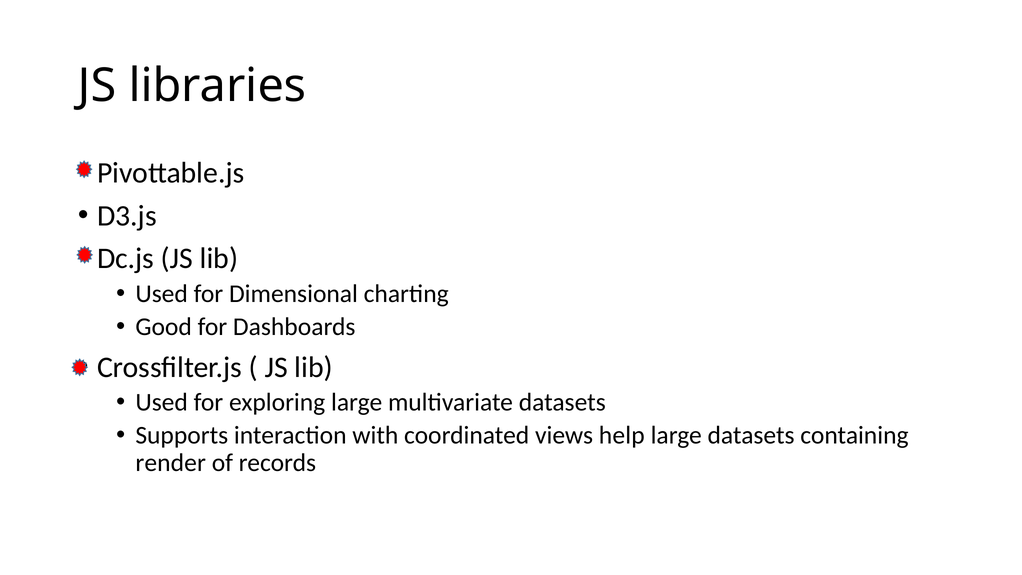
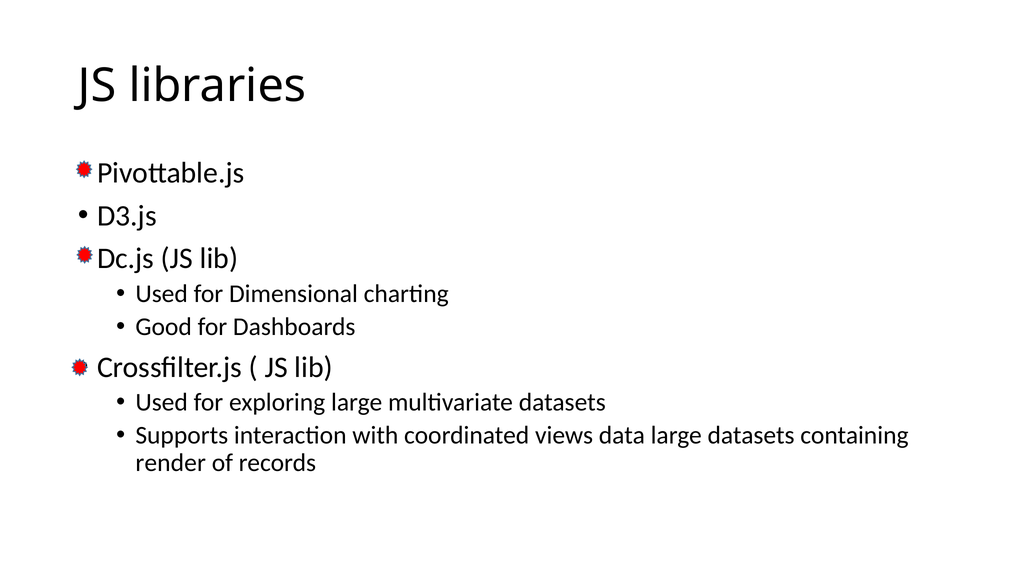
help: help -> data
